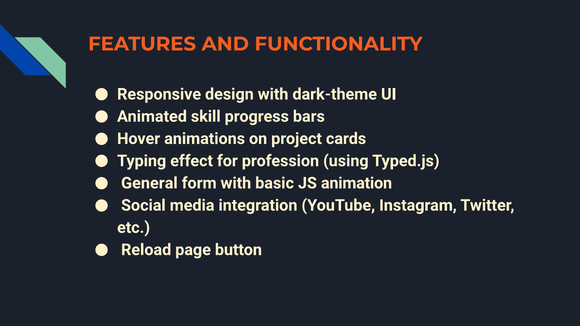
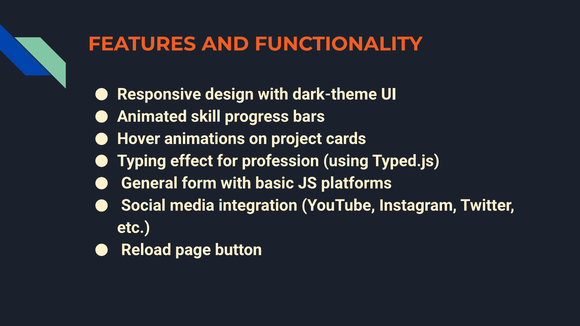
animation: animation -> platforms
